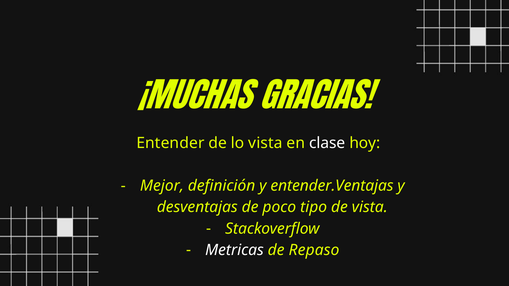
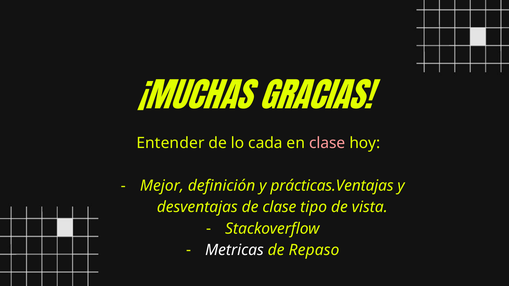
lo vista: vista -> cada
clase at (327, 143) colour: white -> pink
entender.Ventajas: entender.Ventajas -> prácticas.Ventajas
de poco: poco -> clase
